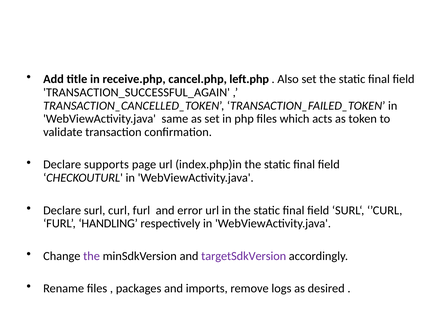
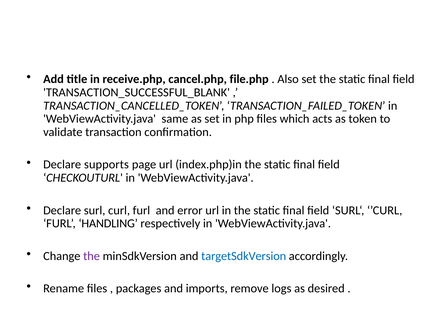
left.php: left.php -> file.php
TRANSACTION_SUCCESSFUL_AGAIN: TRANSACTION_SUCCESSFUL_AGAIN -> TRANSACTION_SUCCESSFUL_BLANK
targetSdkVersion colour: purple -> blue
